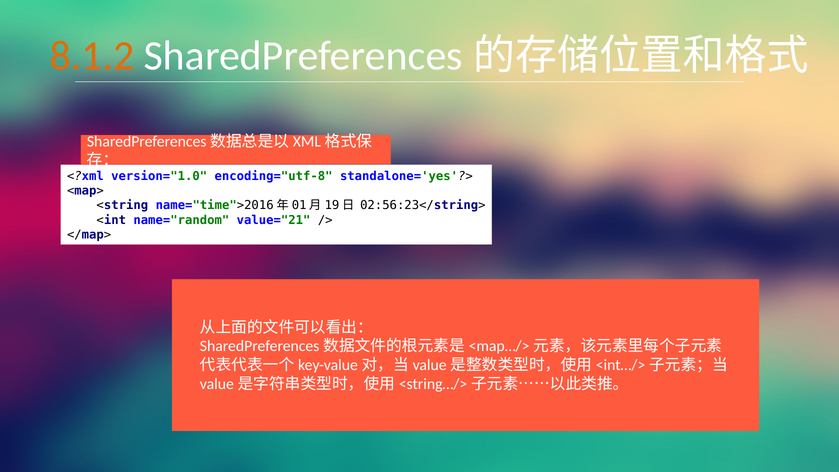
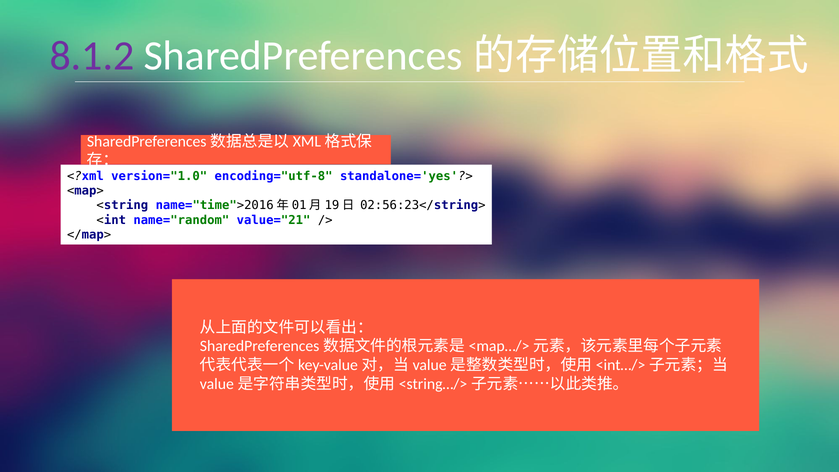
8.1.2 colour: orange -> purple
